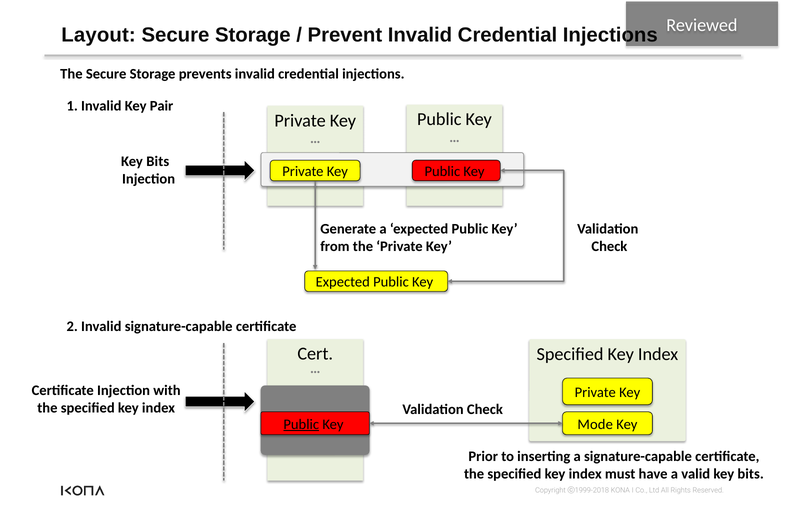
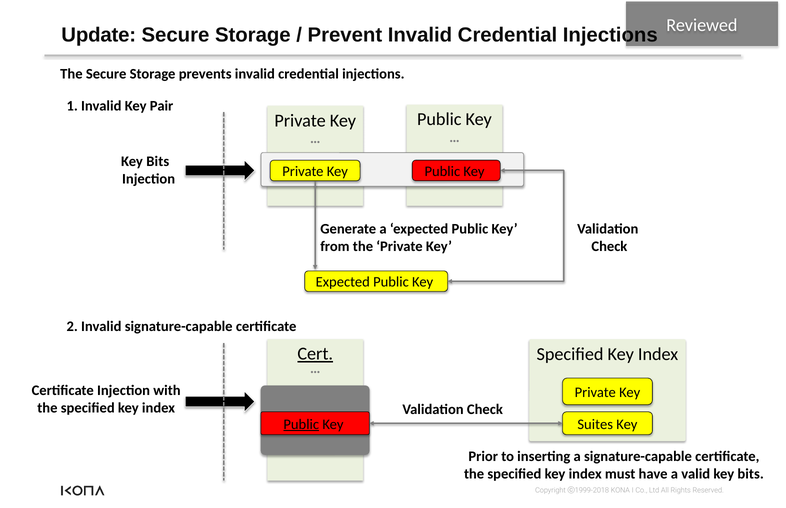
Layout: Layout -> Update
Cert underline: none -> present
Mode: Mode -> Suites
